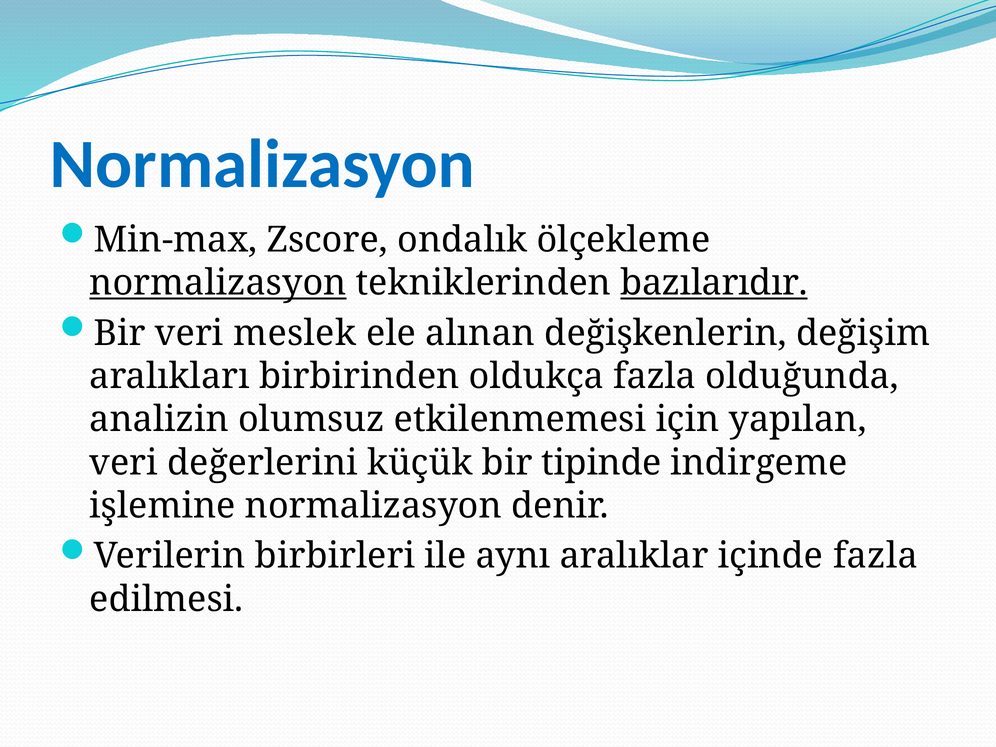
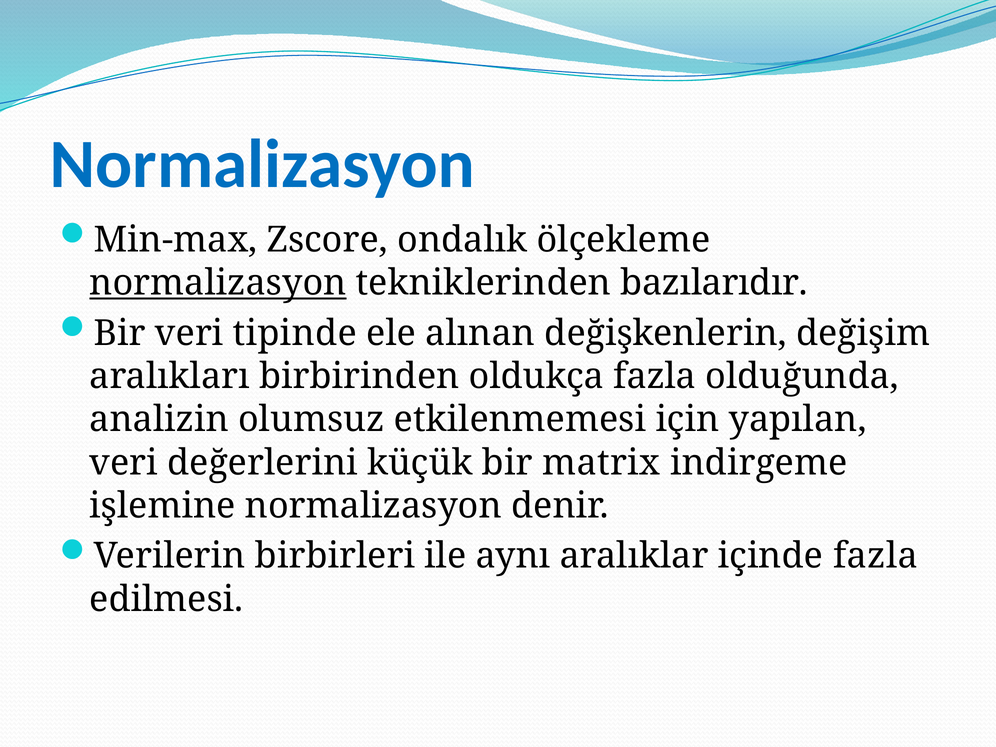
bazılarıdır underline: present -> none
meslek: meslek -> tipinde
tipinde: tipinde -> matrix
